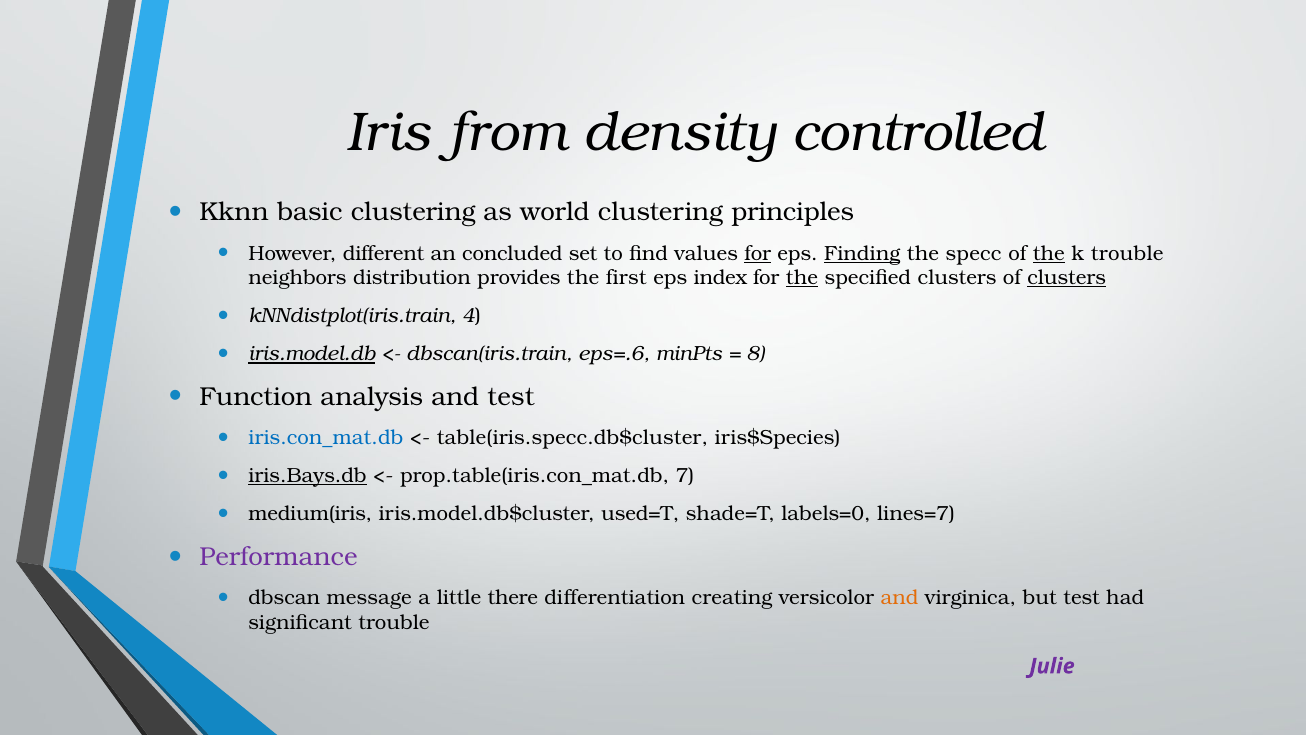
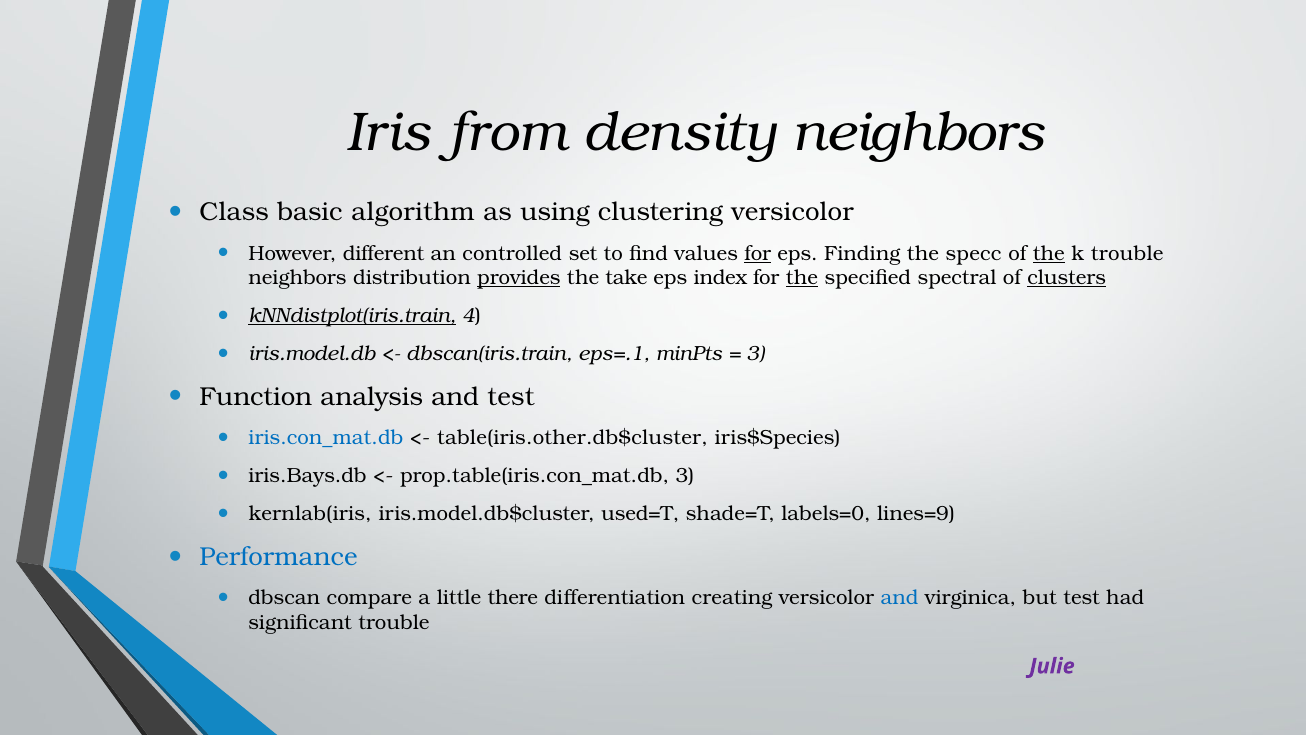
density controlled: controlled -> neighbors
Kknn: Kknn -> Class
basic clustering: clustering -> algorithm
world: world -> using
clustering principles: principles -> versicolor
concluded: concluded -> controlled
Finding underline: present -> none
provides underline: none -> present
first: first -> take
specified clusters: clusters -> spectral
kNNdistplot(iris.train underline: none -> present
iris.model.db underline: present -> none
eps=.6: eps=.6 -> eps=.1
8 at (756, 354): 8 -> 3
table(iris.specc.db$cluster: table(iris.specc.db$cluster -> table(iris.other.db$cluster
iris.Bays.db underline: present -> none
prop.table(iris.con_mat.db 7: 7 -> 3
medium(iris: medium(iris -> kernlab(iris
lines=7: lines=7 -> lines=9
Performance colour: purple -> blue
message: message -> compare
and at (900, 598) colour: orange -> blue
